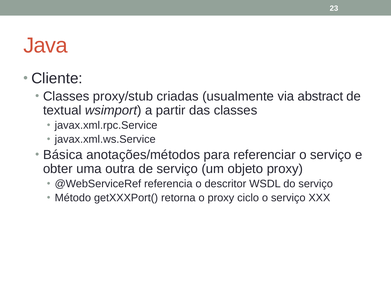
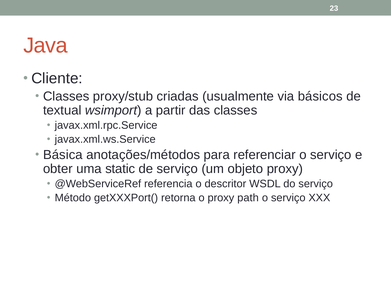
abstract: abstract -> básicos
outra: outra -> static
ciclo: ciclo -> path
